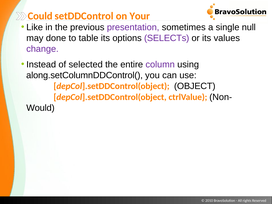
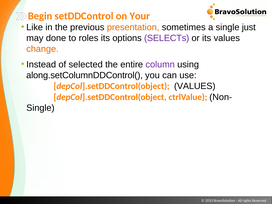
Could: Could -> Begin
presentation colour: purple -> orange
null: null -> just
table: table -> roles
change colour: purple -> orange
depCol].setDDControl(object OBJECT: OBJECT -> VALUES
Would at (40, 108): Would -> Single
